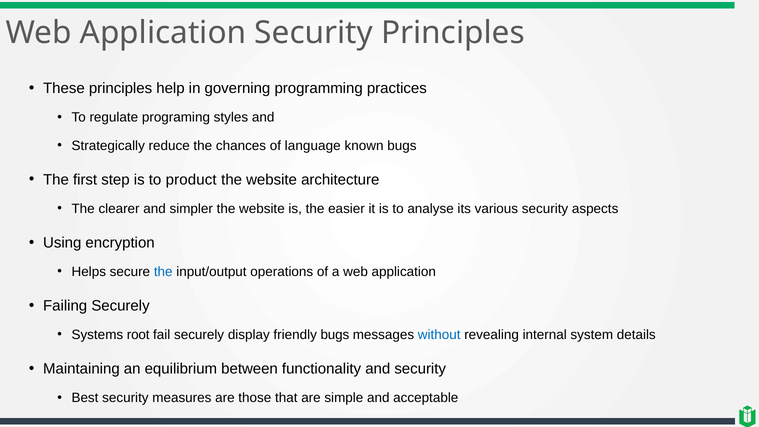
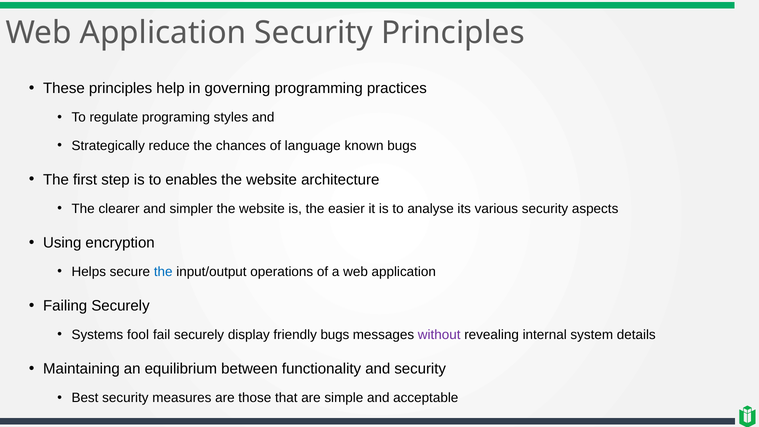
product: product -> enables
root: root -> fool
without colour: blue -> purple
